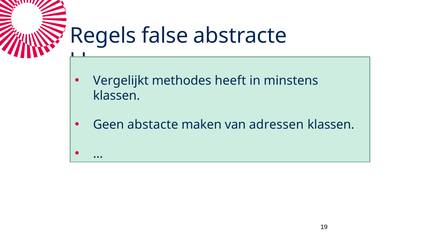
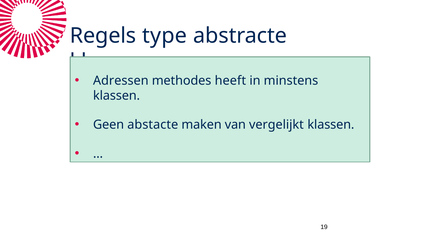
false: false -> type
Vergelijkt: Vergelijkt -> Adressen
adressen: adressen -> vergelijkt
